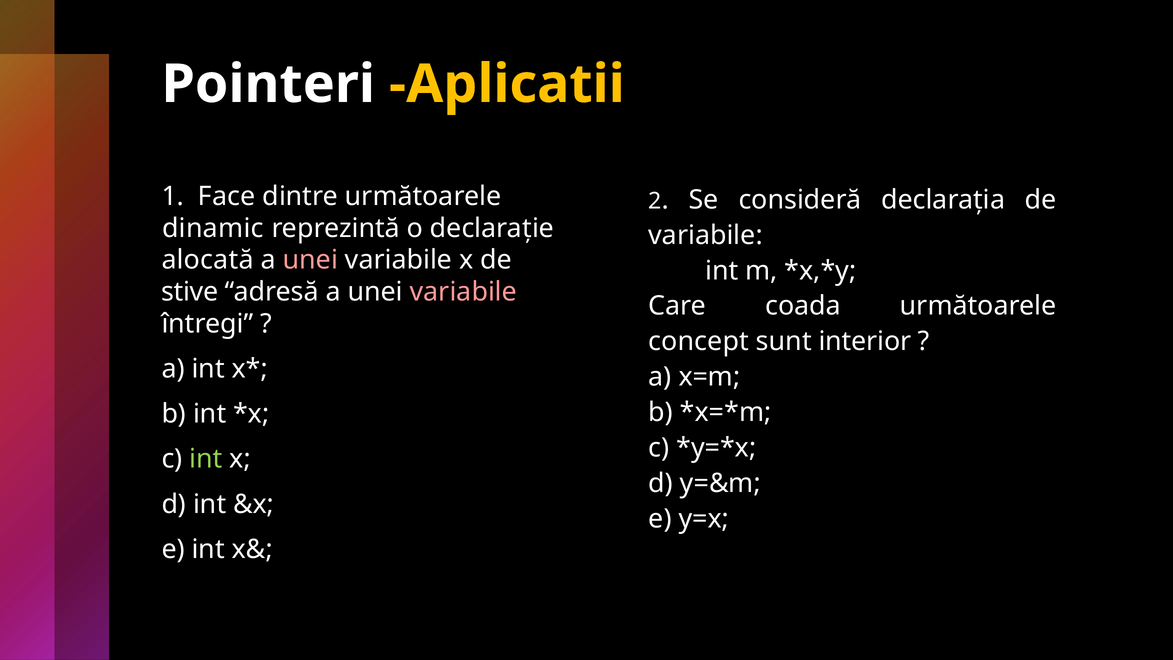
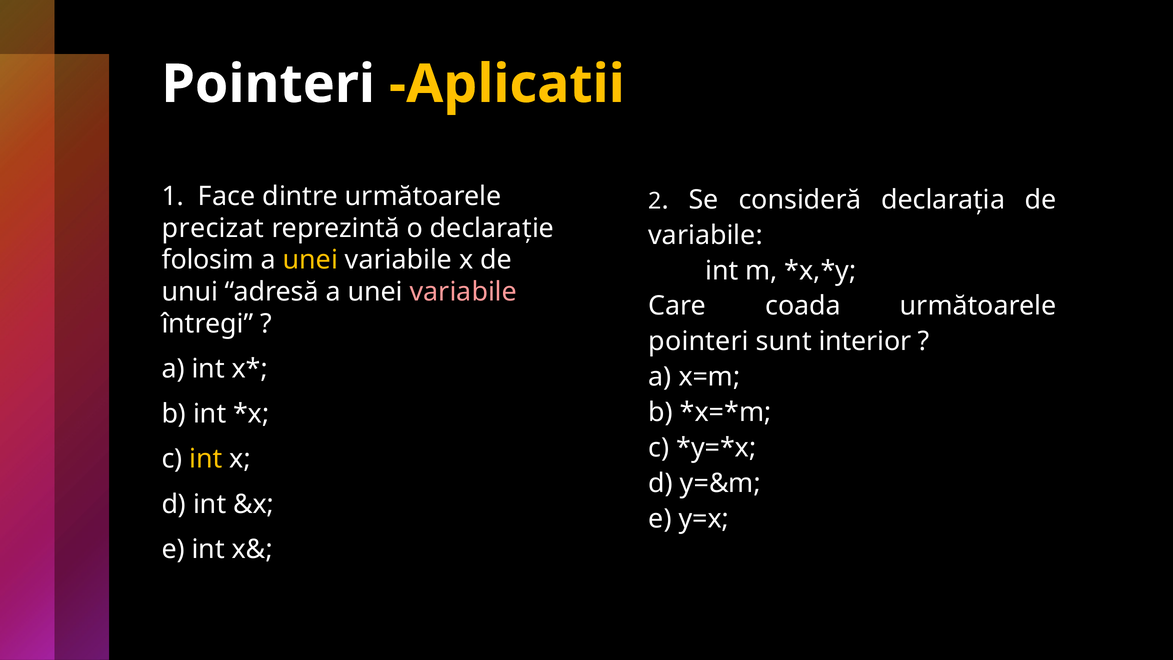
dinamic: dinamic -> precizat
alocată: alocată -> folosim
unei at (310, 260) colour: pink -> yellow
stive: stive -> unui
concept at (699, 341): concept -> pointeri
int at (206, 459) colour: light green -> yellow
